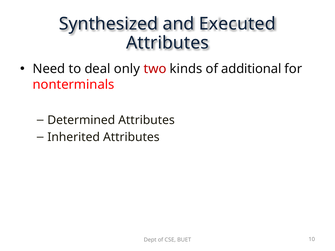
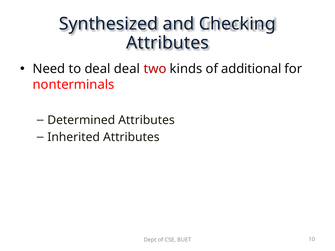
Executed: Executed -> Checking
deal only: only -> deal
